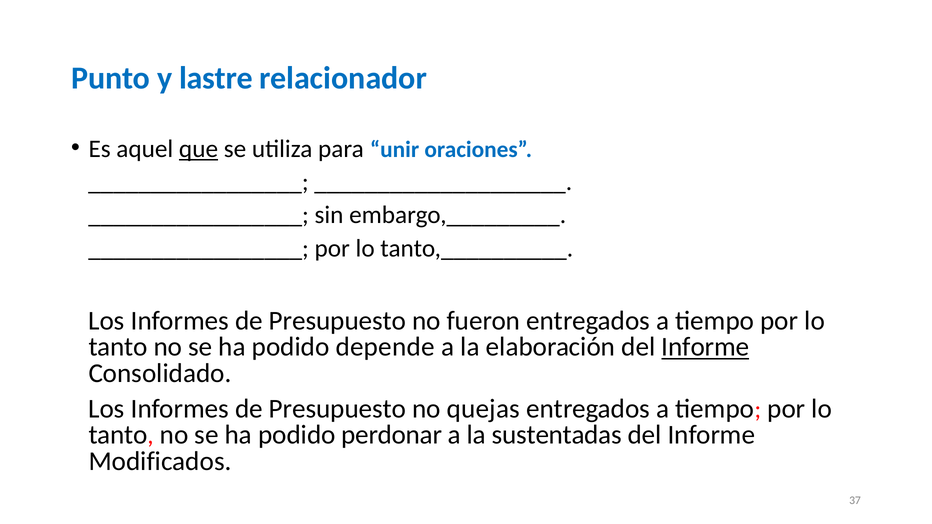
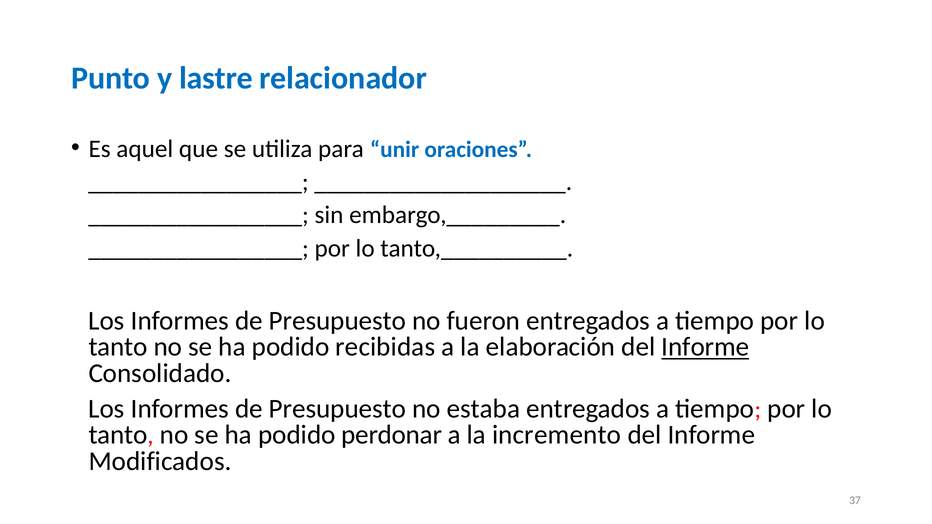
que underline: present -> none
depende: depende -> recibidas
quejas: quejas -> estaba
sustentadas: sustentadas -> incremento
